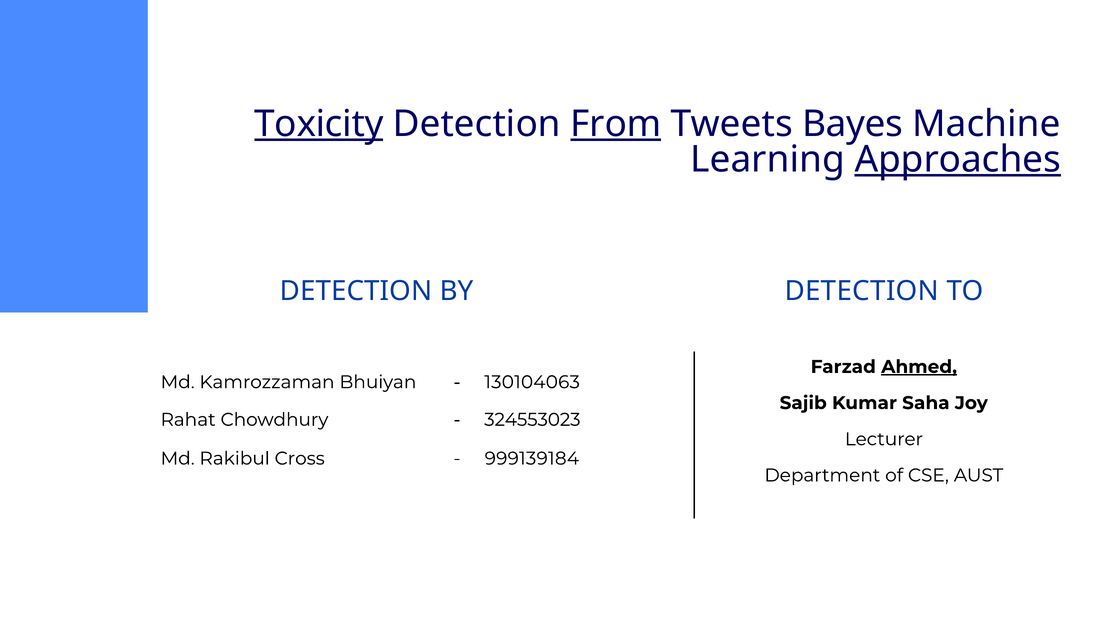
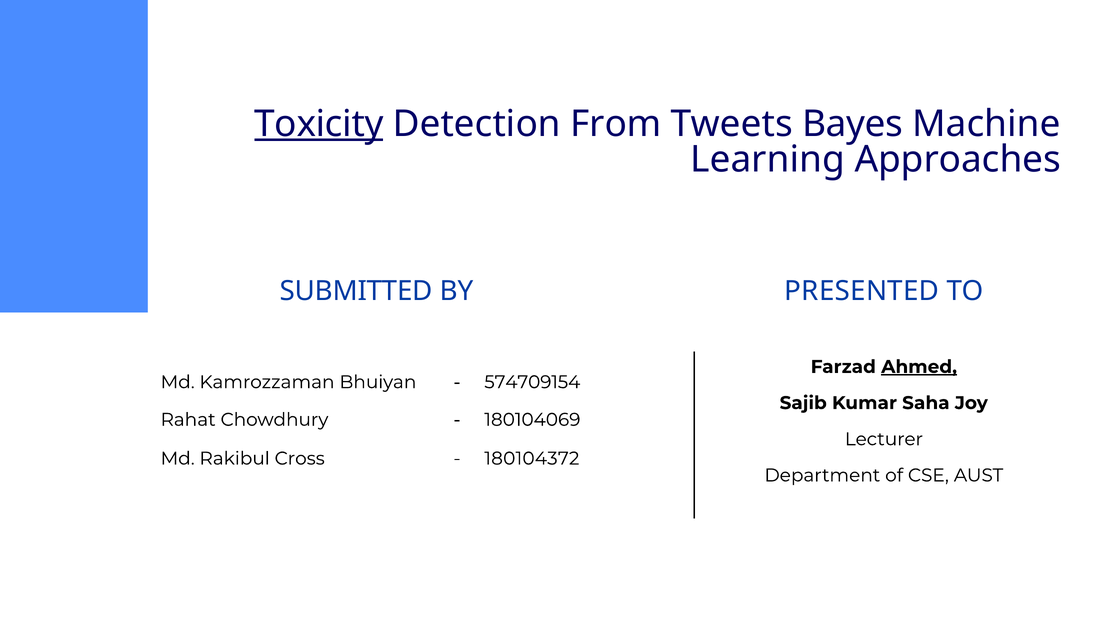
From underline: present -> none
Approaches underline: present -> none
DETECTION at (356, 292): DETECTION -> SUBMITTED
DETECTION at (862, 292): DETECTION -> PRESENTED
130104063: 130104063 -> 574709154
324553023: 324553023 -> 180104069
999139184: 999139184 -> 180104372
